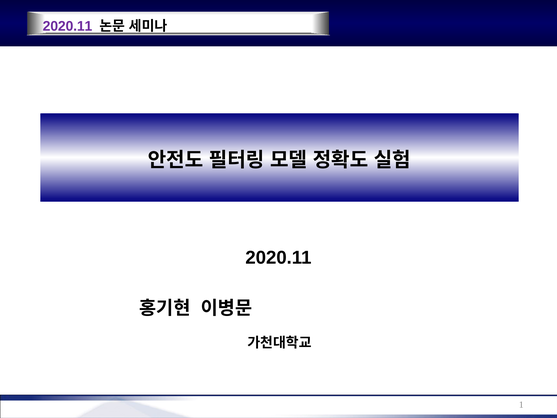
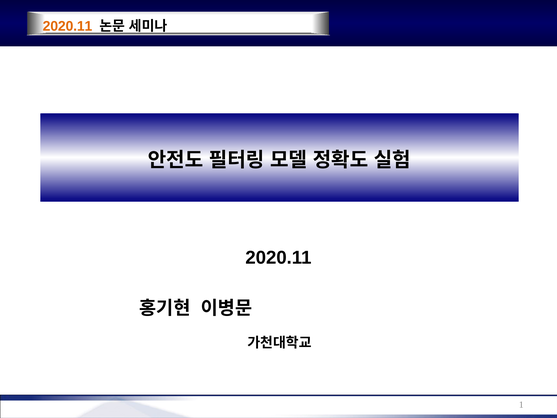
2020.11 at (68, 26) colour: purple -> orange
